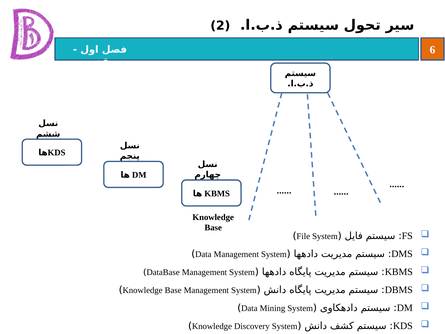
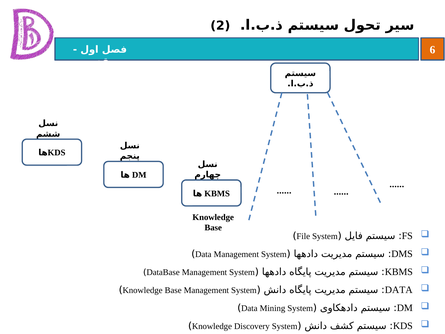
DBMS at (399, 290): DBMS -> DATA
